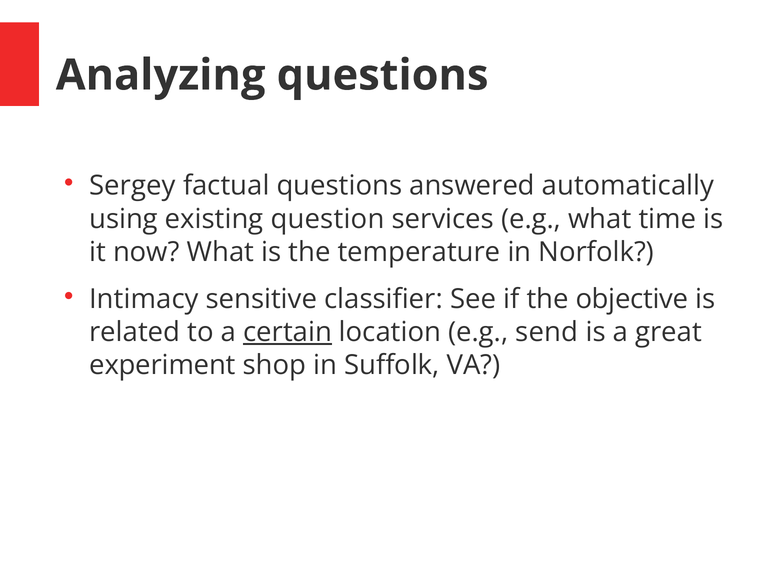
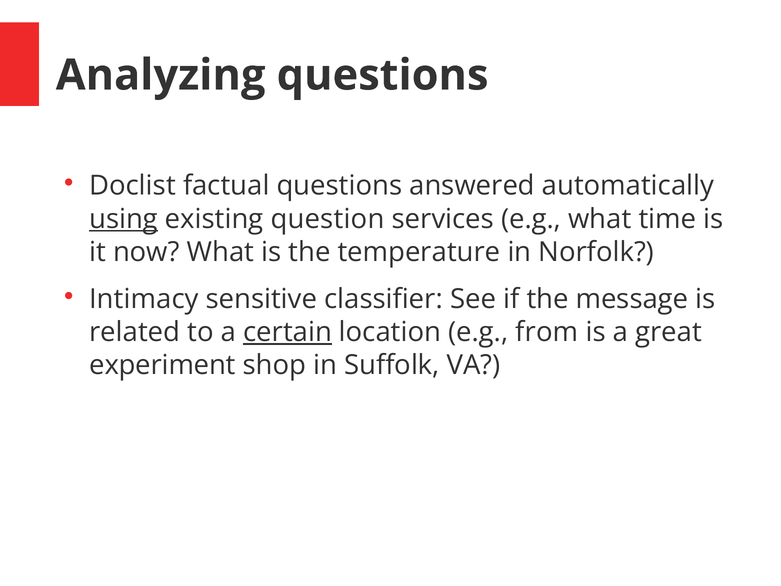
Sergey: Sergey -> Doclist
using underline: none -> present
objective: objective -> message
send: send -> from
